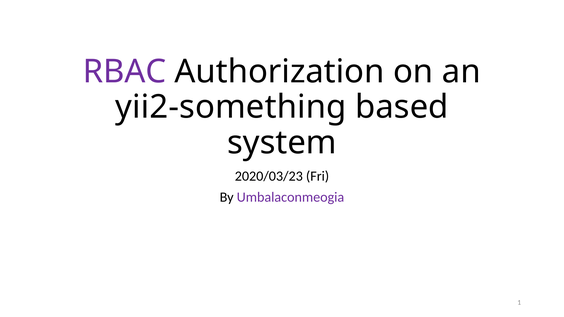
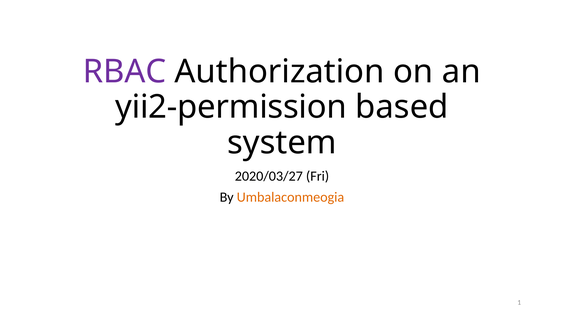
yii2-something: yii2-something -> yii2-permission
2020/03/23: 2020/03/23 -> 2020/03/27
Umbalaconmeogia colour: purple -> orange
